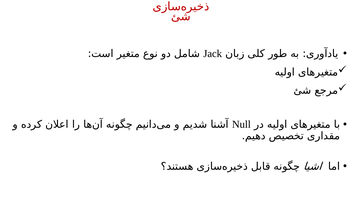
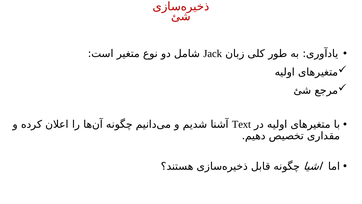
Null: Null -> Text
